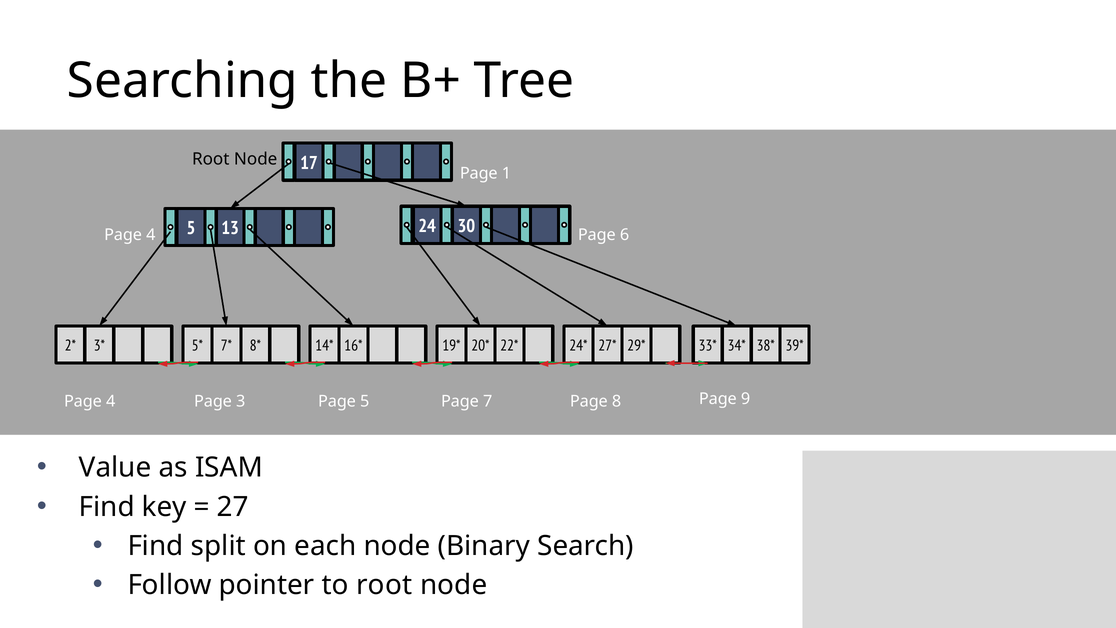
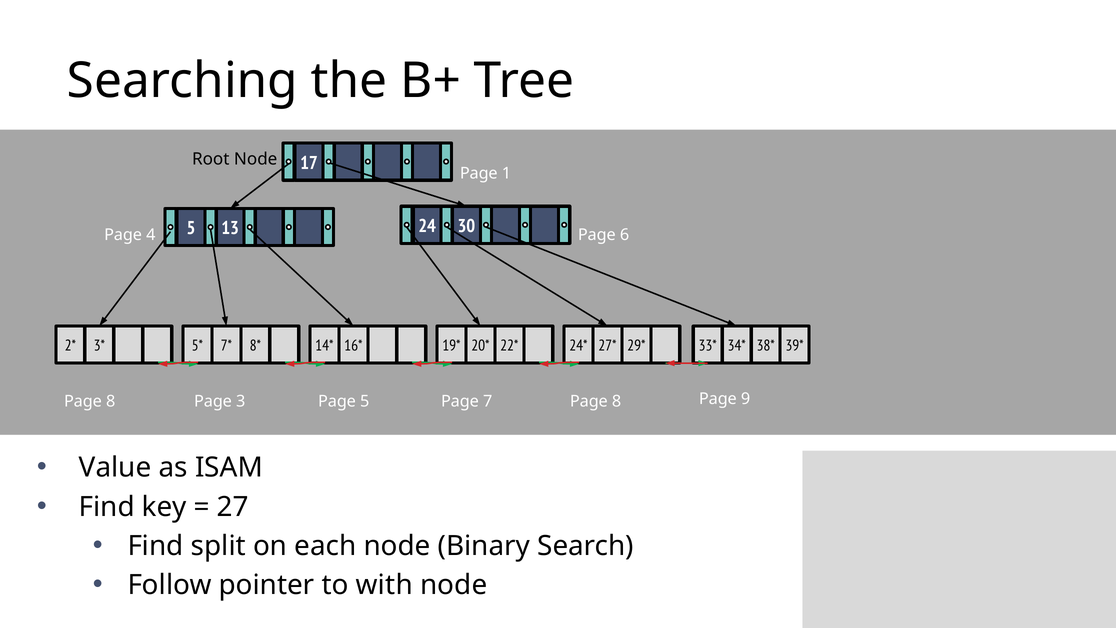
4 at (111, 401): 4 -> 8
to root: root -> with
